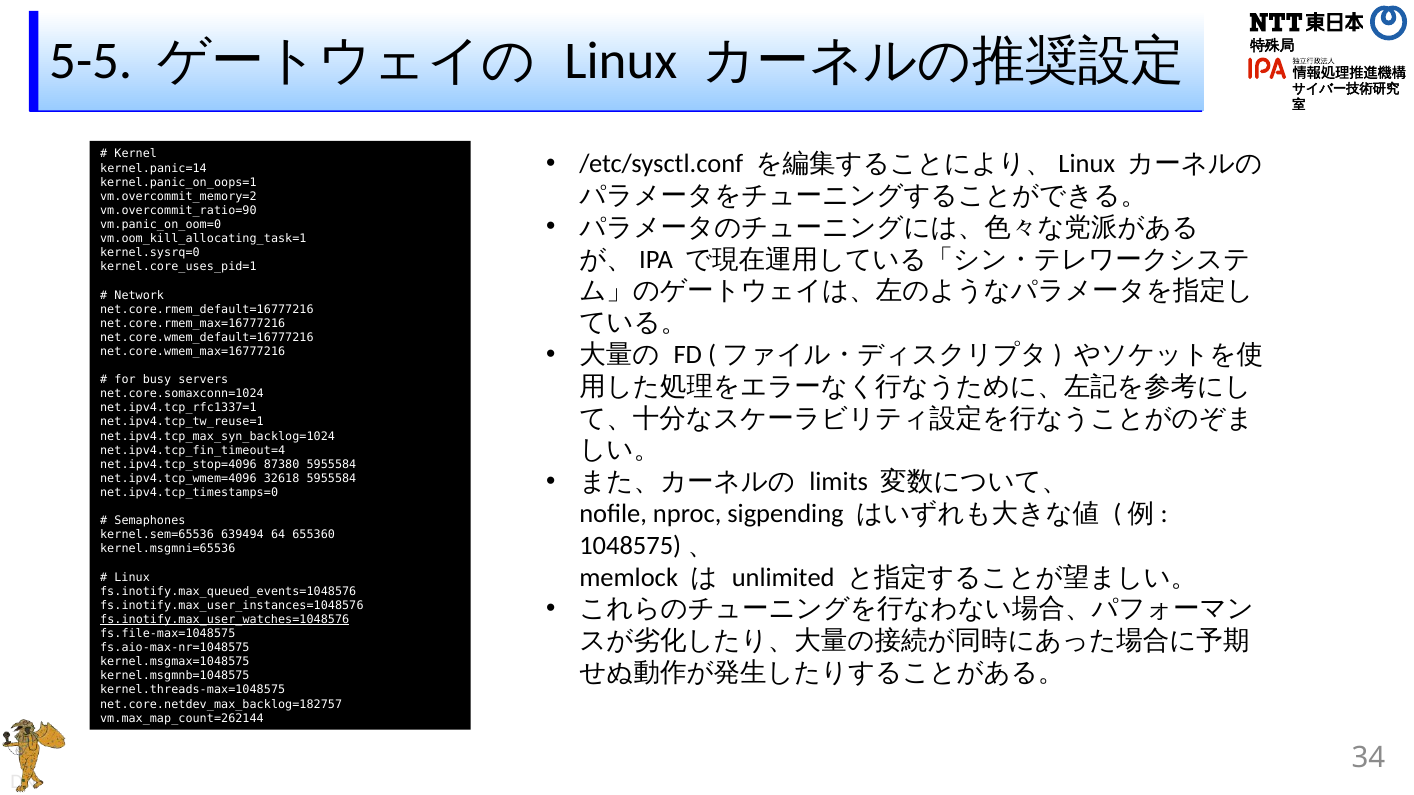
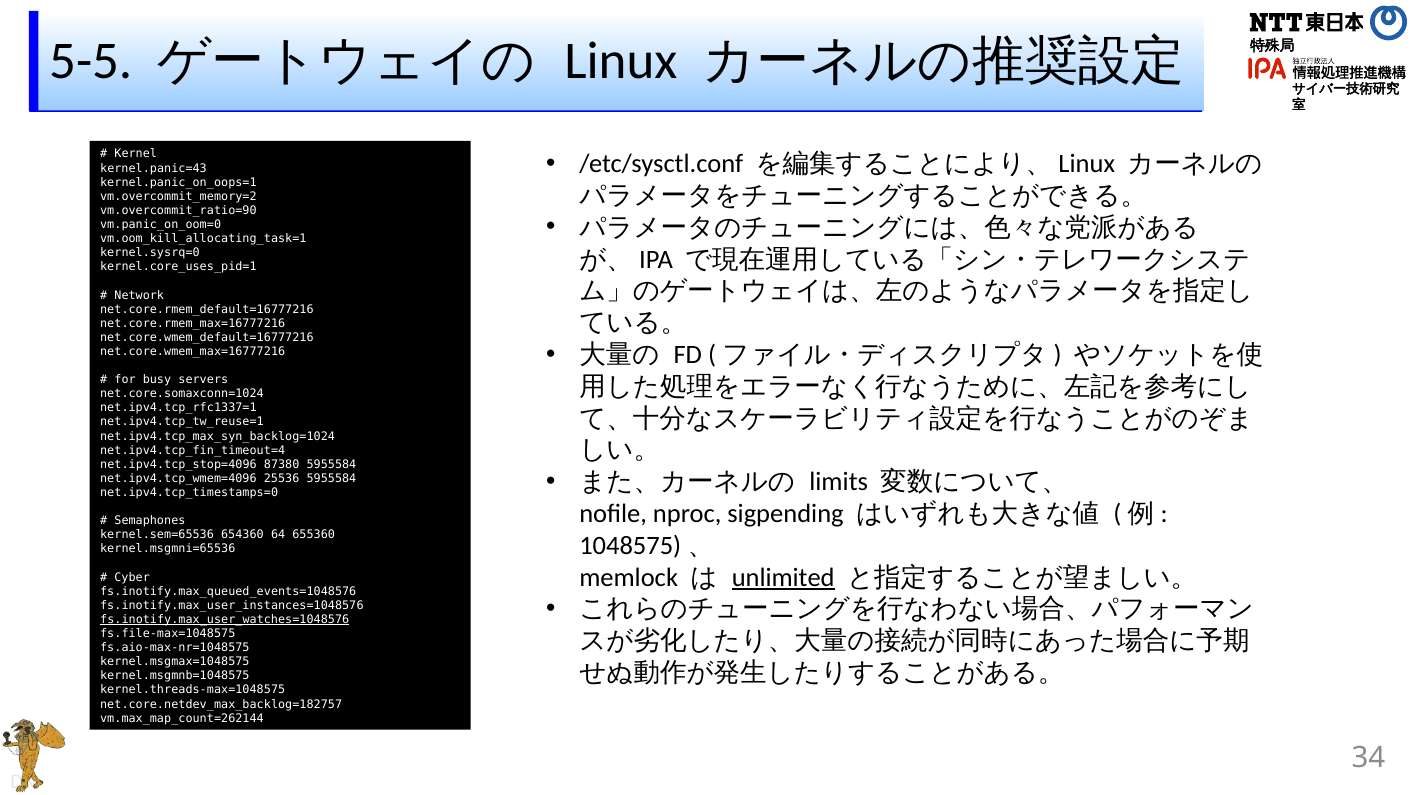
kernel.panic=14: kernel.panic=14 -> kernel.panic=43
32618: 32618 -> 25536
639494: 639494 -> 654360
unlimited underline: none -> present
Linux at (132, 578): Linux -> Cyber
